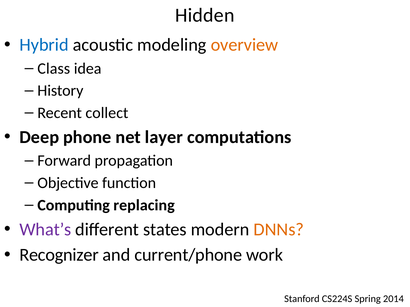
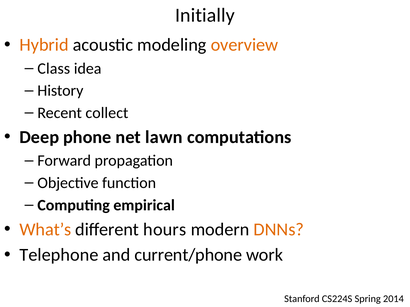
Hidden: Hidden -> Initially
Hybrid colour: blue -> orange
layer: layer -> lawn
replacing: replacing -> empirical
What’s colour: purple -> orange
states: states -> hours
Recognizer: Recognizer -> Telephone
